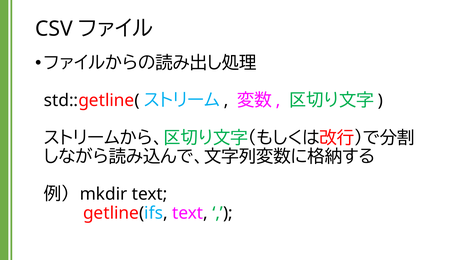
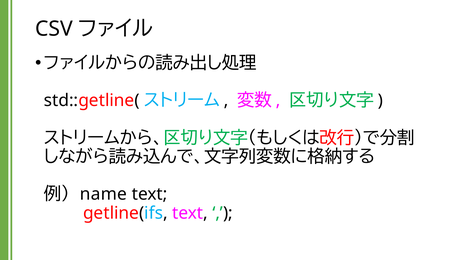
mkdir: mkdir -> name
